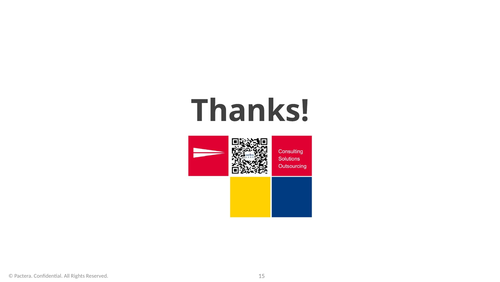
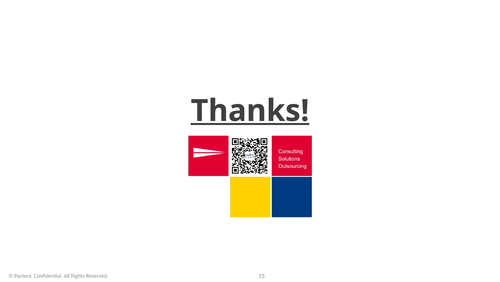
Thanks underline: none -> present
